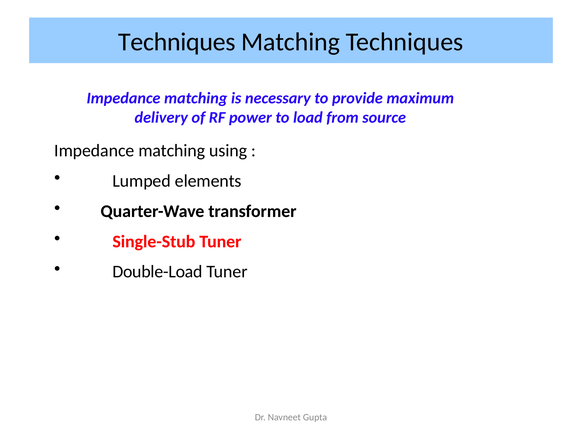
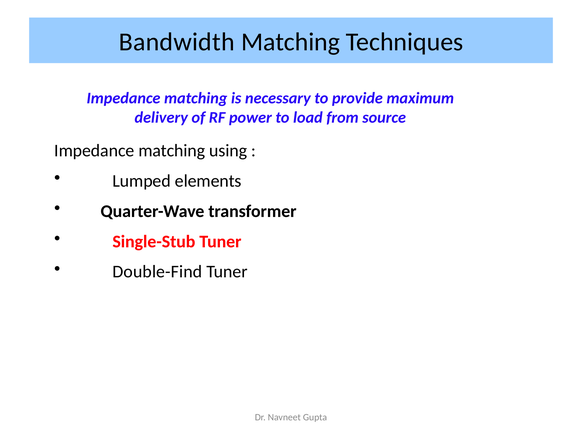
Techniques at (177, 42): Techniques -> Bandwidth
Double-Load: Double-Load -> Double-Find
